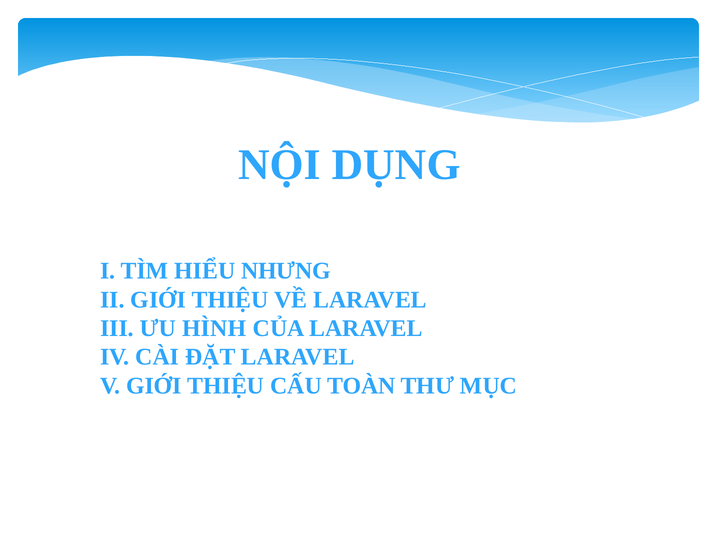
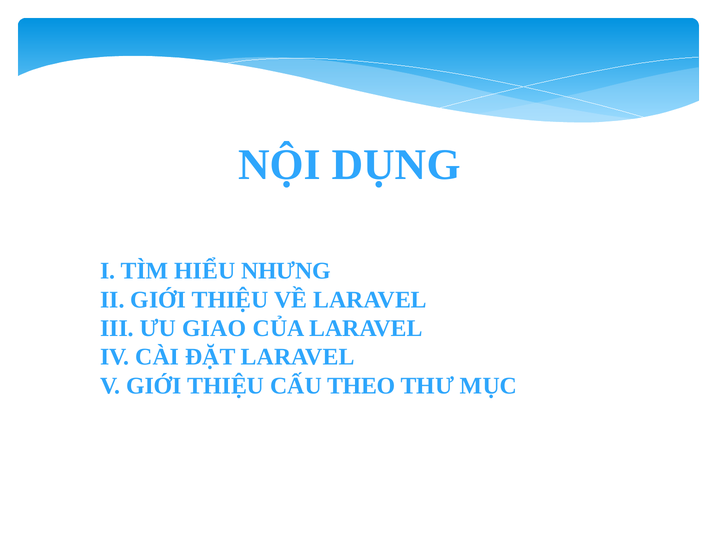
HÌNH: HÌNH -> GIAO
TOÀN: TOÀN -> THEO
